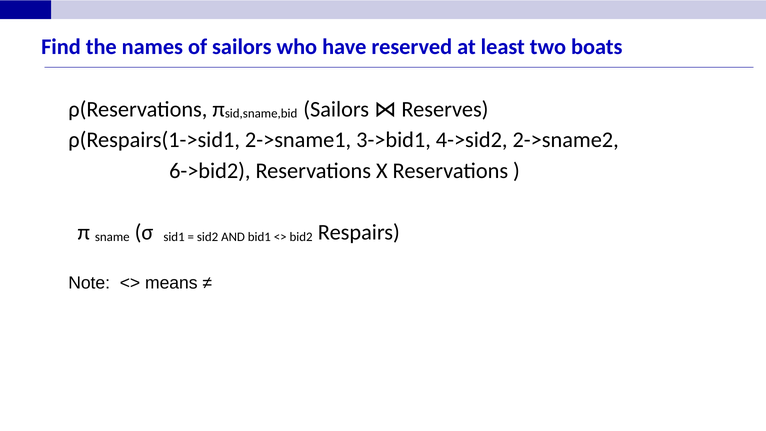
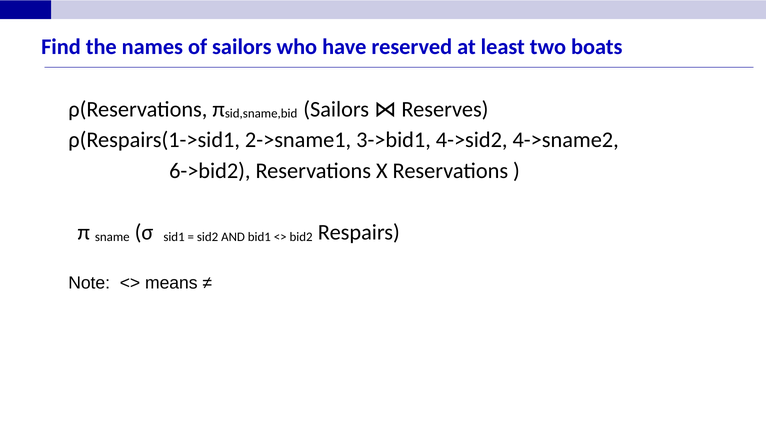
2->sname2: 2->sname2 -> 4->sname2
